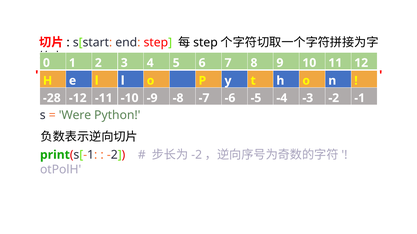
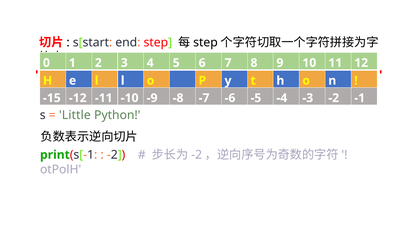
-28: -28 -> -15
Were: Were -> Little
